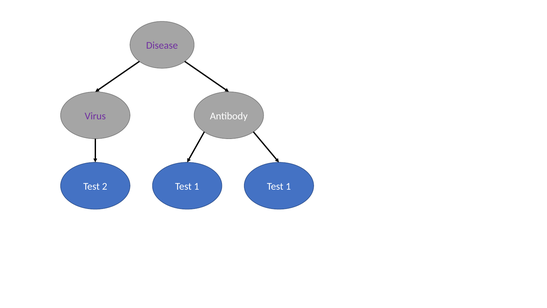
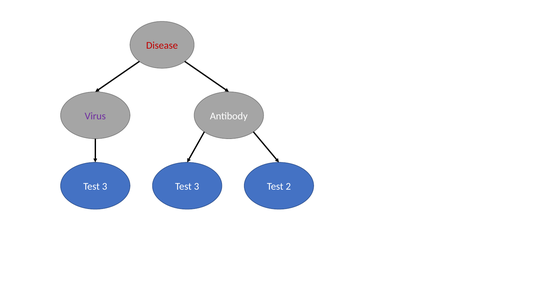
Disease colour: purple -> red
2 at (105, 186): 2 -> 3
1 at (197, 186): 1 -> 3
1 at (288, 186): 1 -> 2
